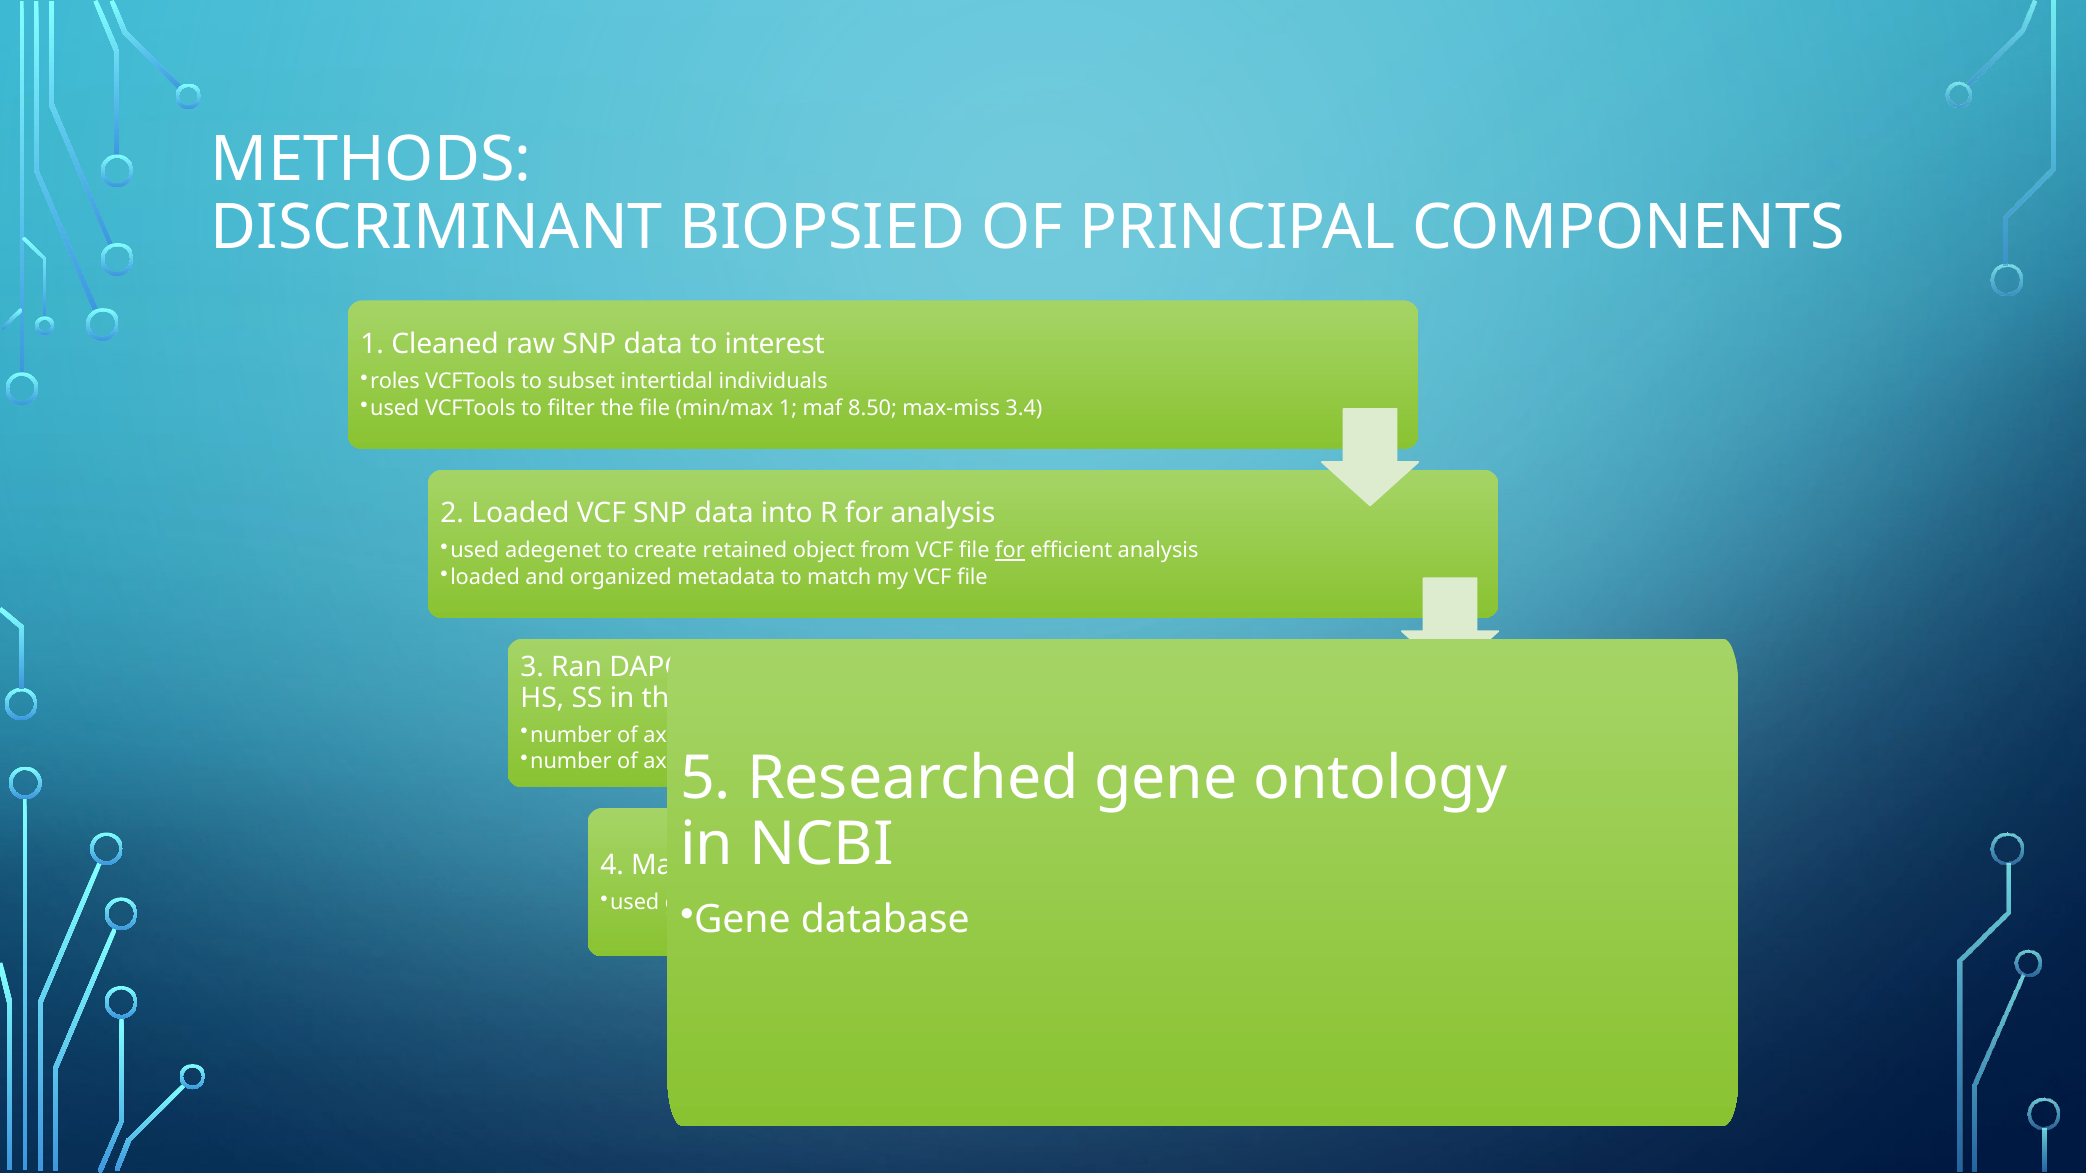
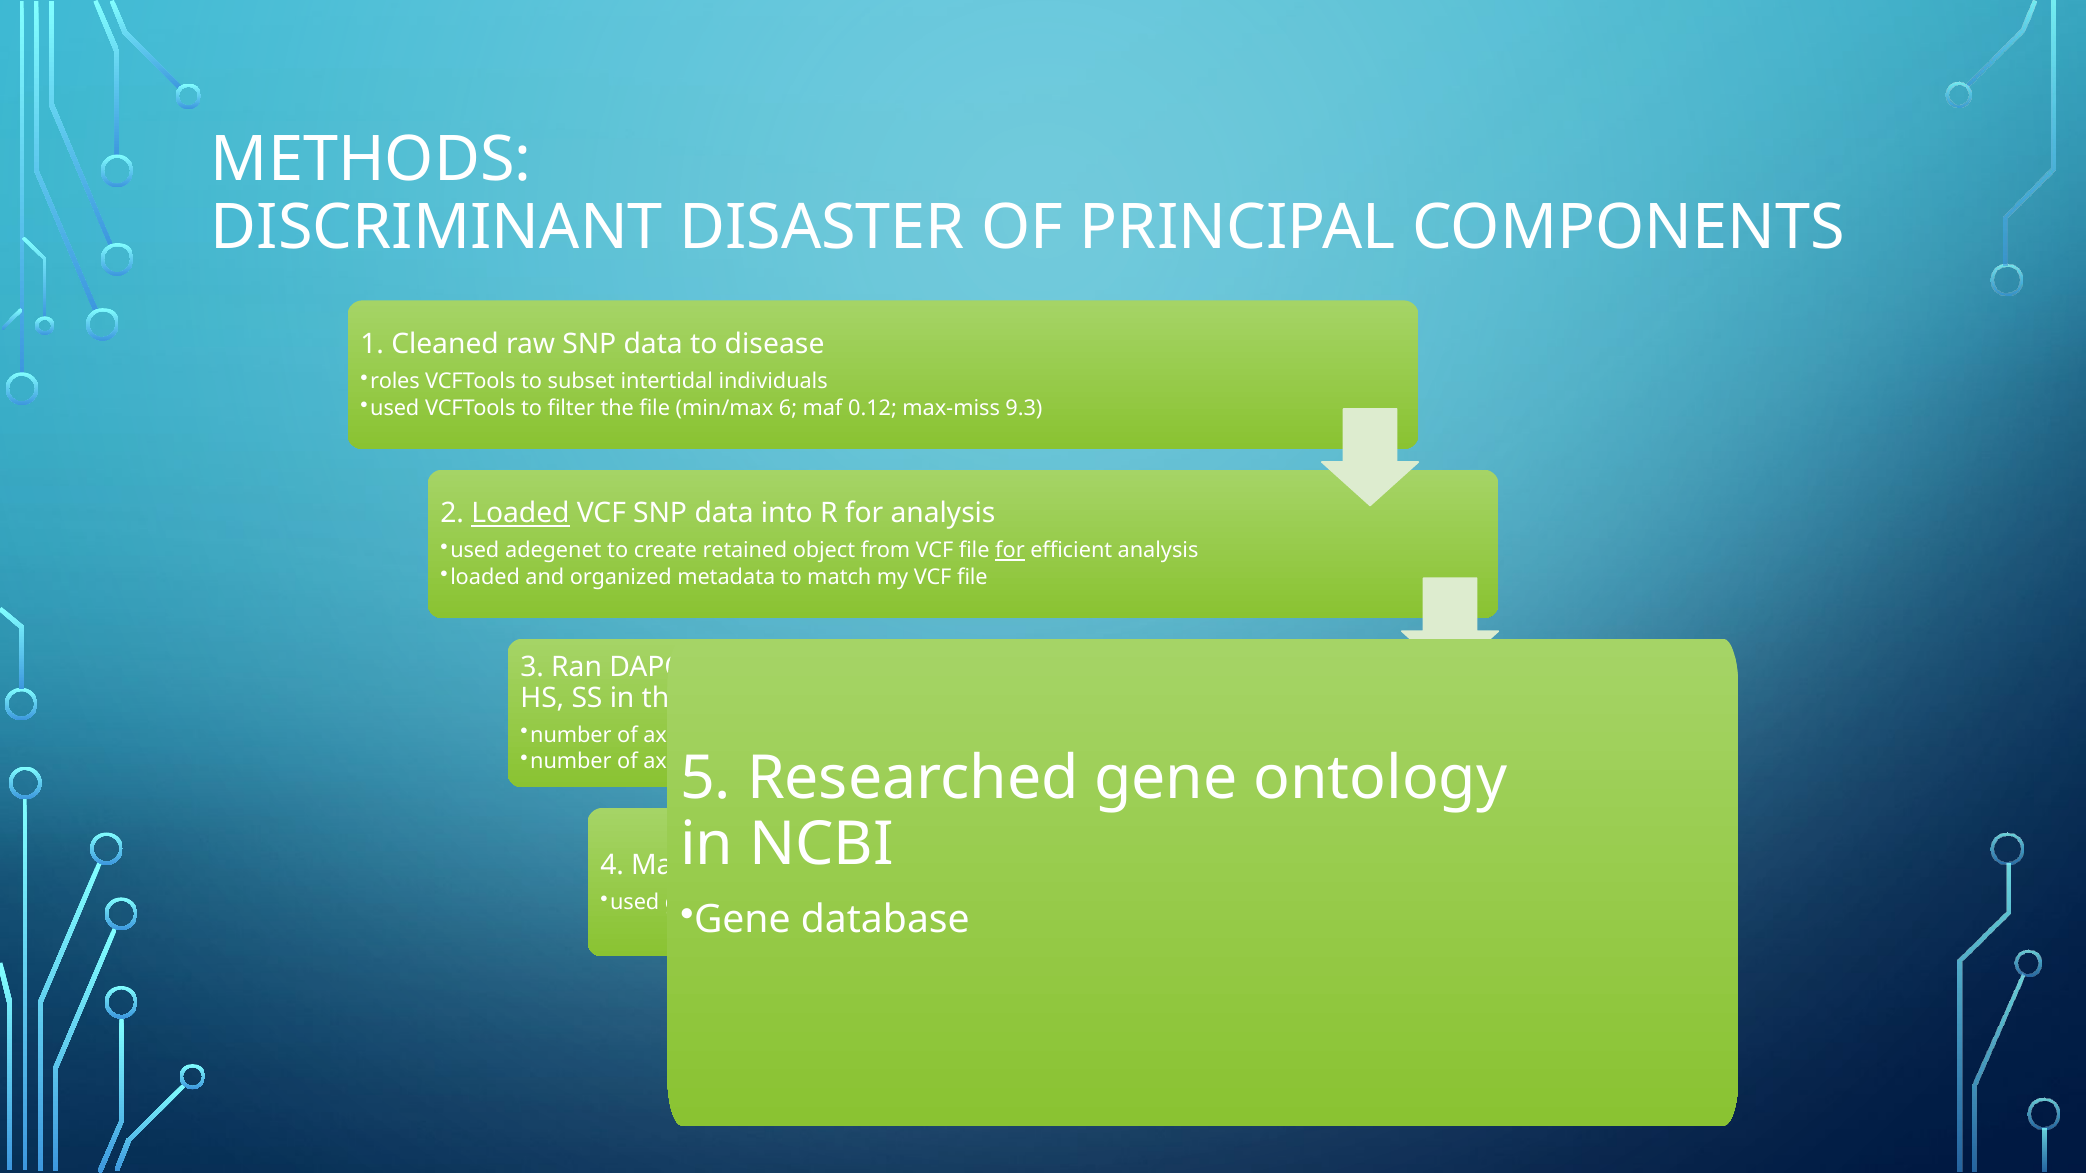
BIOPSIED: BIOPSIED -> DISASTER
to interest: interest -> disease
min/max 1: 1 -> 6
8.50: 8.50 -> 0.12
3.4: 3.4 -> 9.3
Loaded at (520, 514) underline: none -> present
